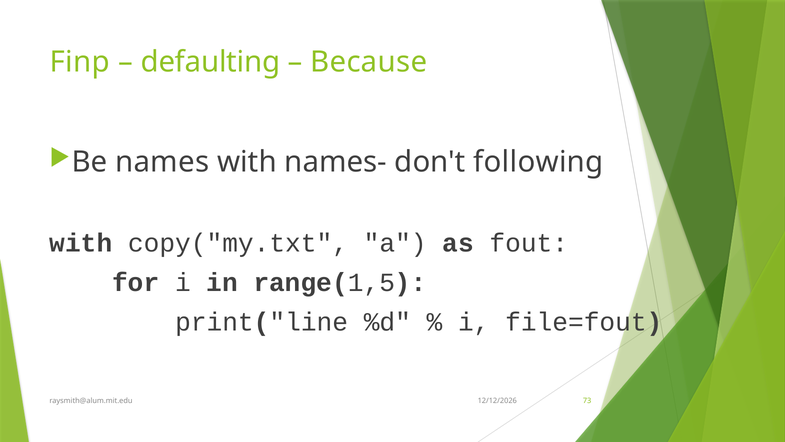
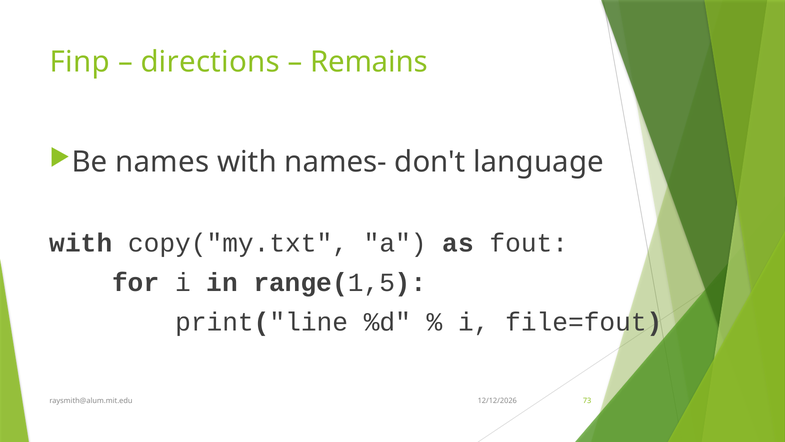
defaulting: defaulting -> directions
Because: Because -> Remains
following: following -> language
